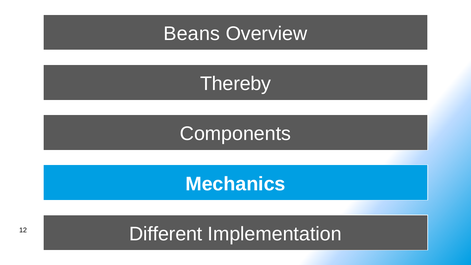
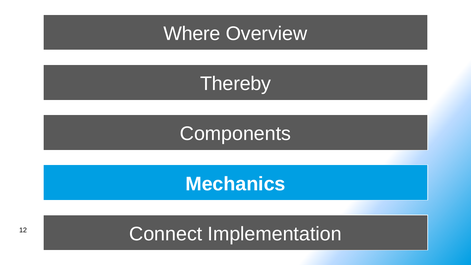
Beans: Beans -> Where
Different: Different -> Connect
